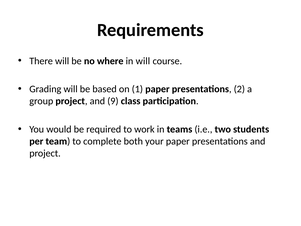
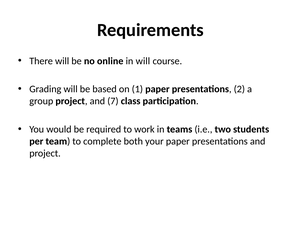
where: where -> online
9: 9 -> 7
